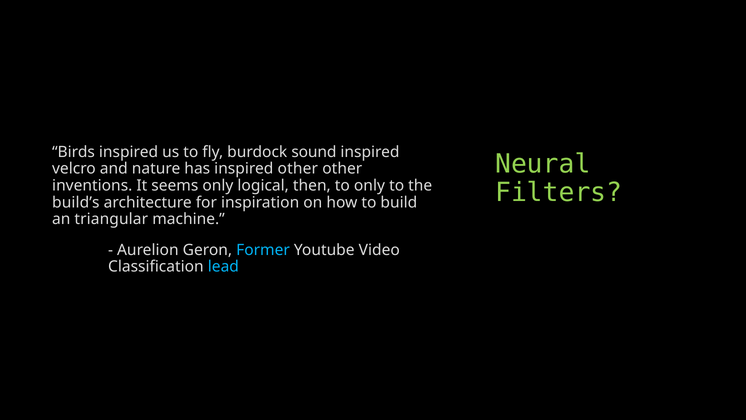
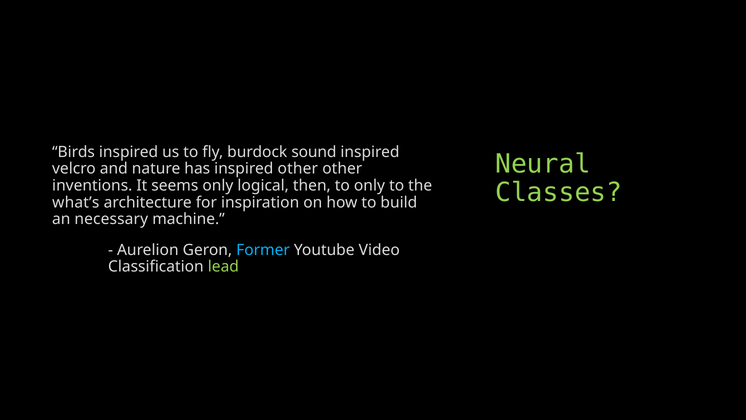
Filters: Filters -> Classes
build’s: build’s -> what’s
triangular: triangular -> necessary
lead colour: light blue -> light green
